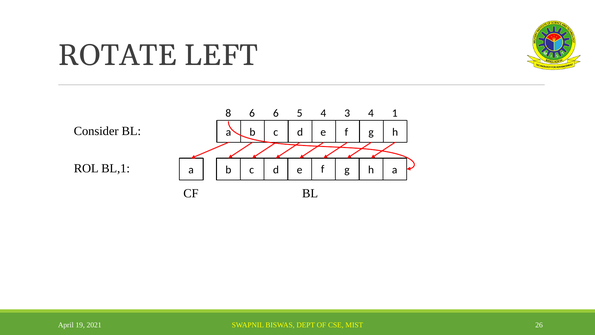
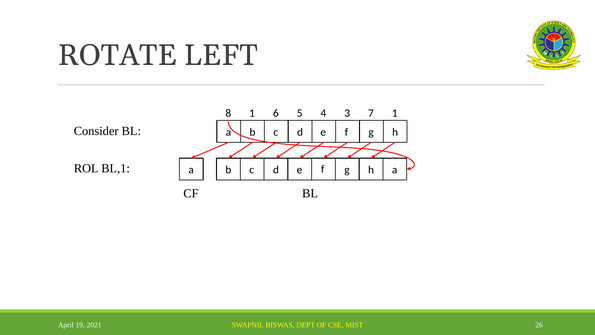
8 6: 6 -> 1
3 4: 4 -> 7
